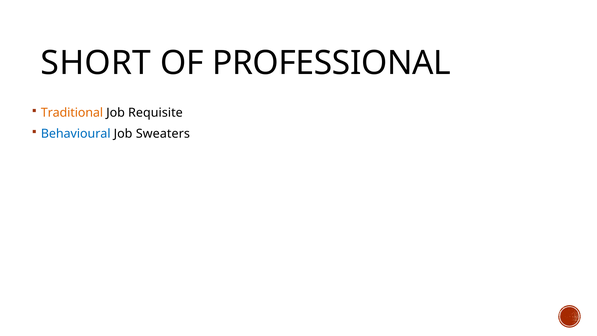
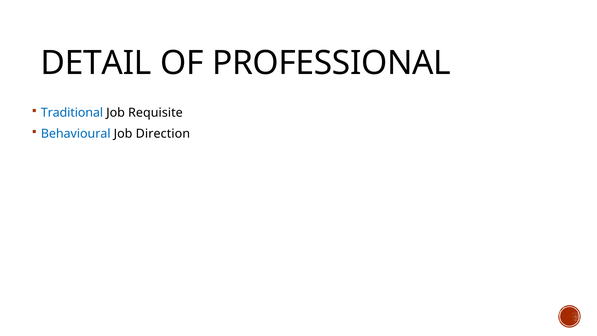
SHORT: SHORT -> DETAIL
Traditional colour: orange -> blue
Sweaters: Sweaters -> Direction
